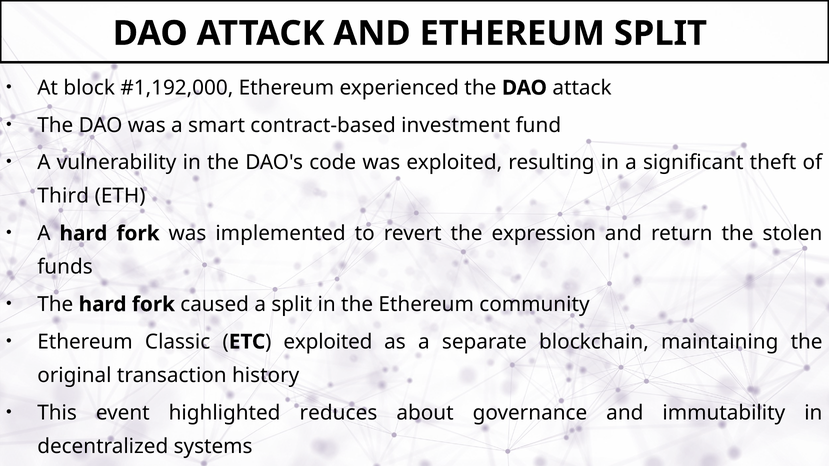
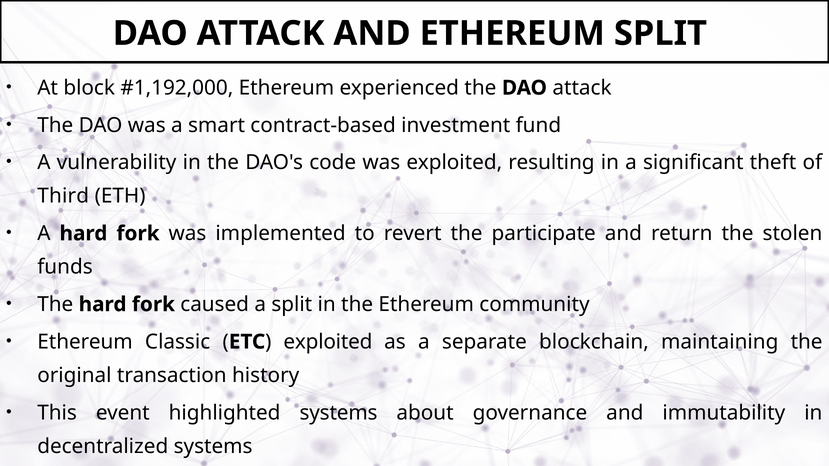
expression: expression -> participate
highlighted reduces: reduces -> systems
